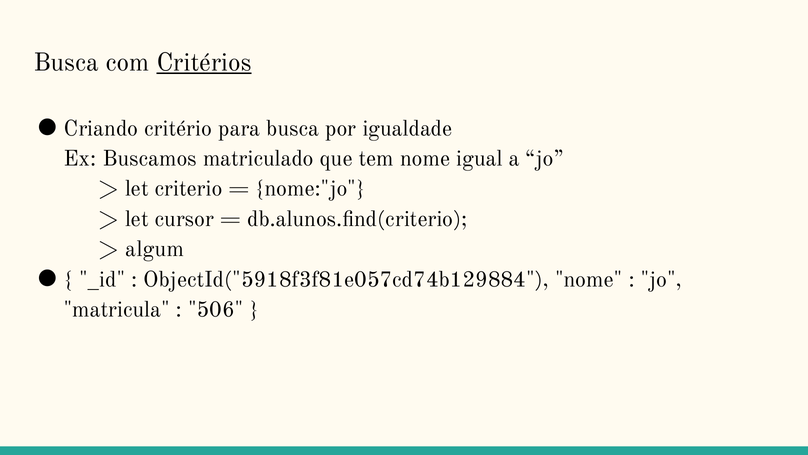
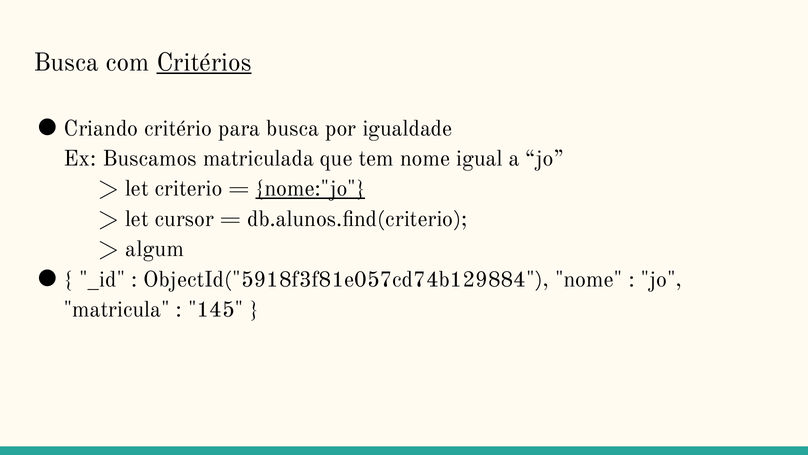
matriculado: matriculado -> matriculada
nome:"jo underline: none -> present
506: 506 -> 145
